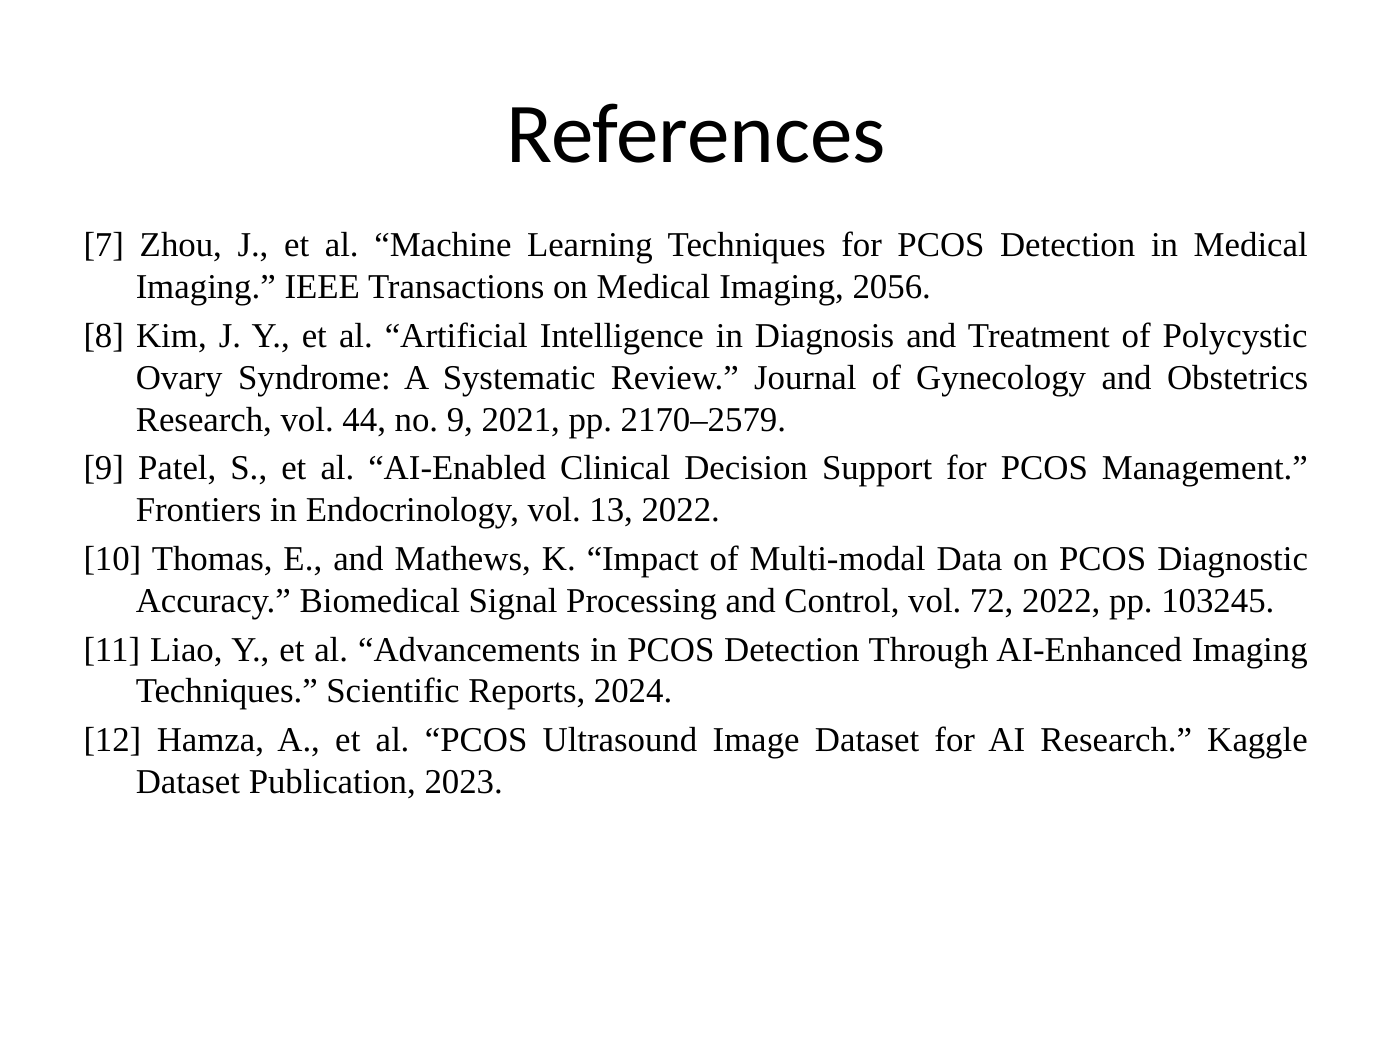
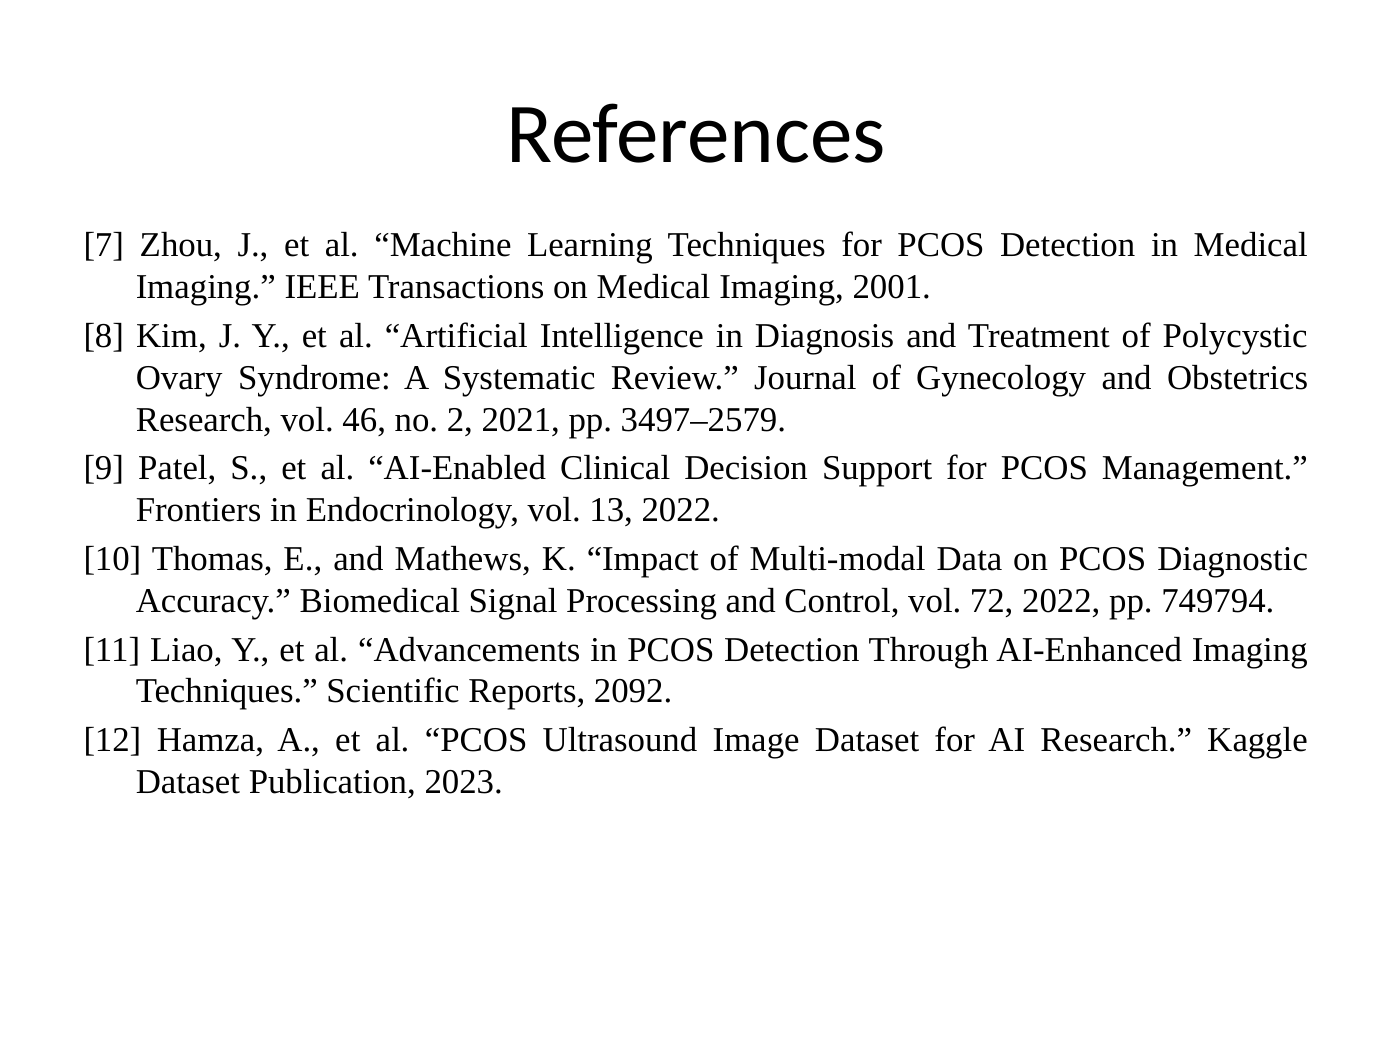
2056: 2056 -> 2001
44: 44 -> 46
no 9: 9 -> 2
2170–2579: 2170–2579 -> 3497–2579
103245: 103245 -> 749794
2024: 2024 -> 2092
